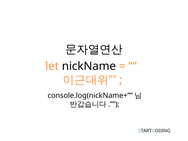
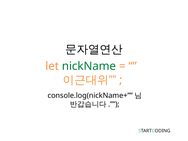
nickName colour: black -> green
